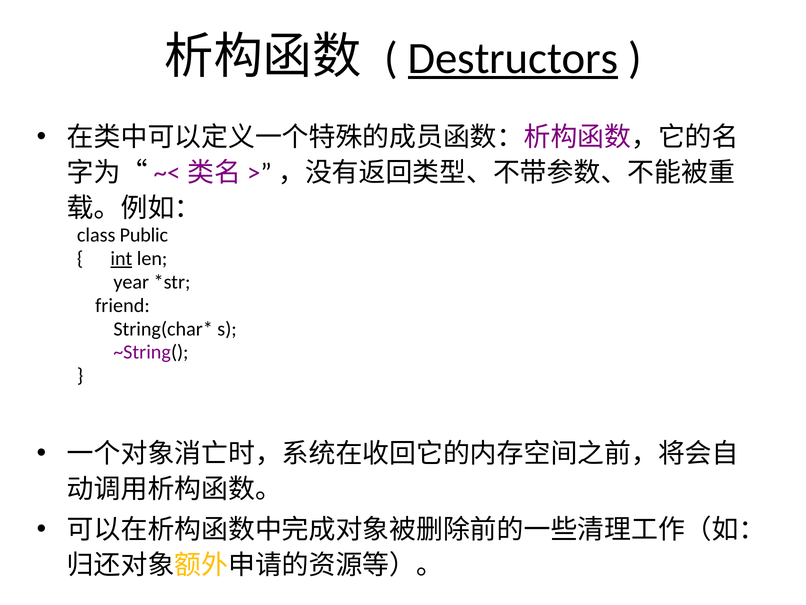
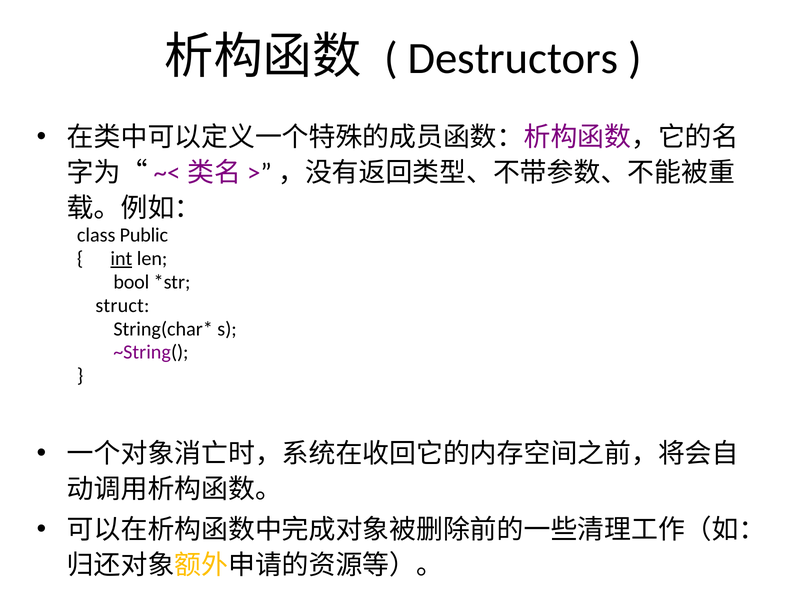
Destructors underline: present -> none
year: year -> bool
friend: friend -> struct
